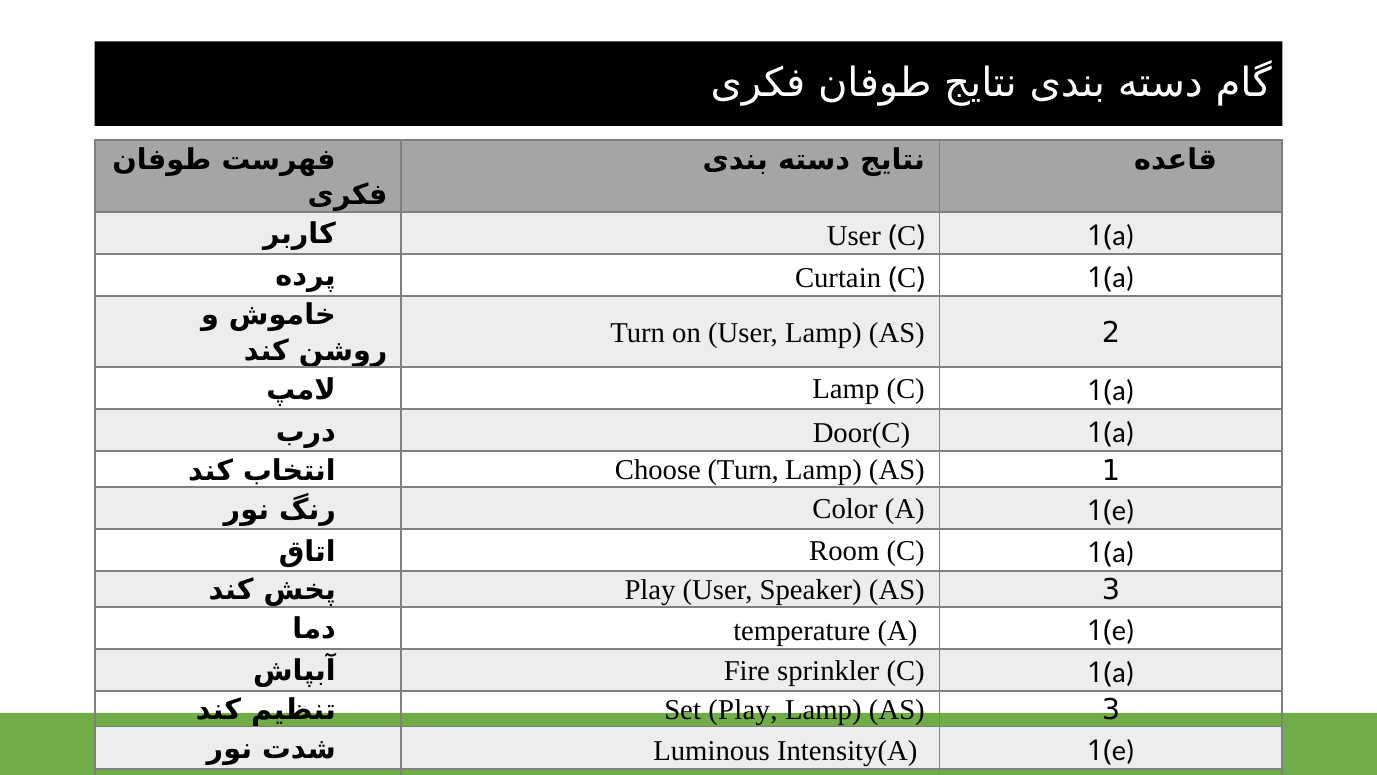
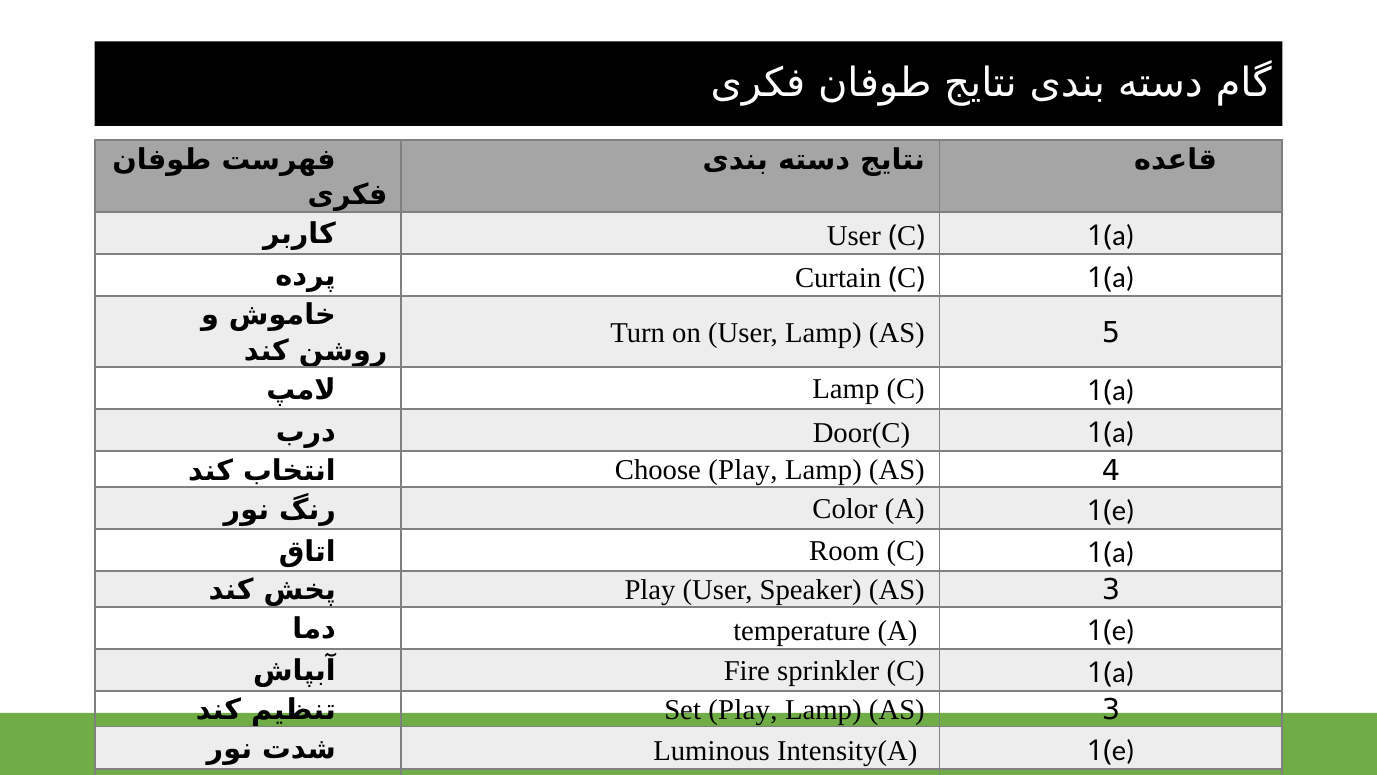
2: 2 -> 5
Choose Turn: Turn -> Play
AS 1: 1 -> 4
